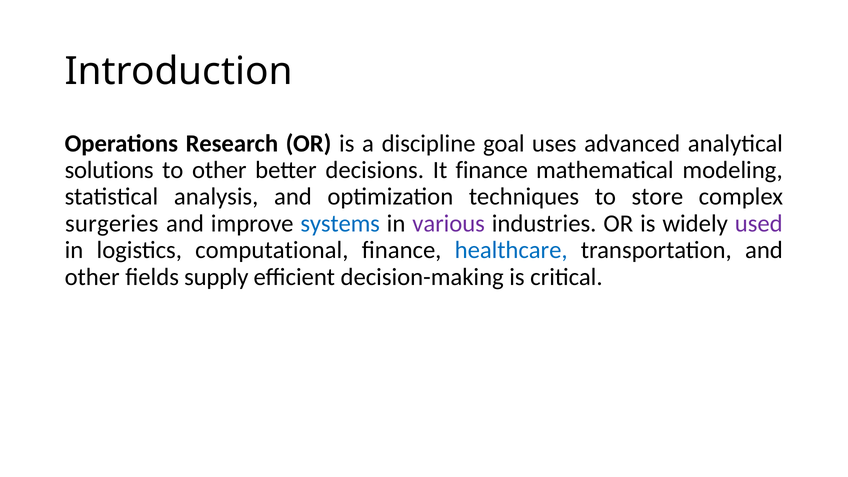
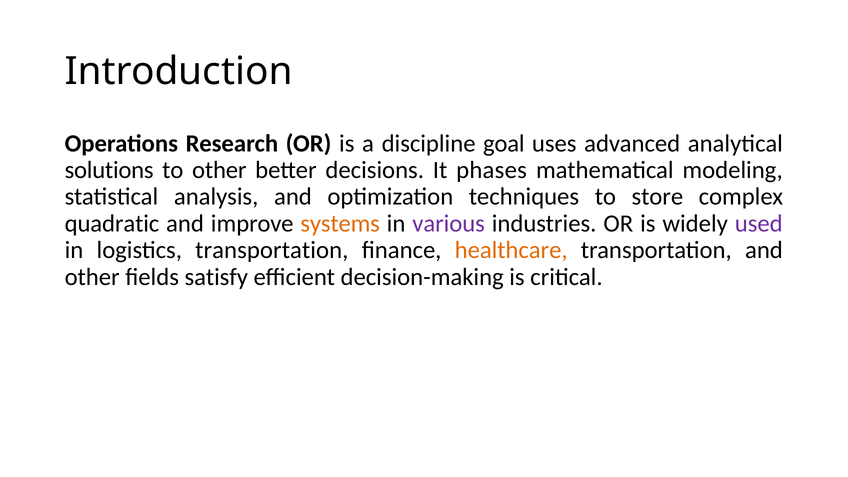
It finance: finance -> phases
surgeries: surgeries -> quadratic
systems colour: blue -> orange
logistics computational: computational -> transportation
healthcare colour: blue -> orange
supply: supply -> satisfy
